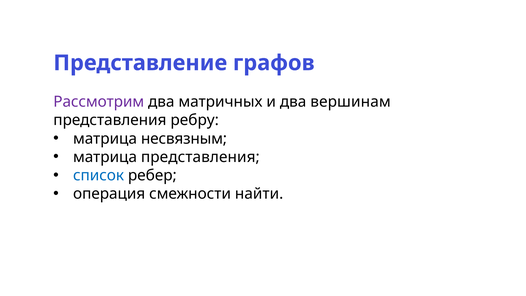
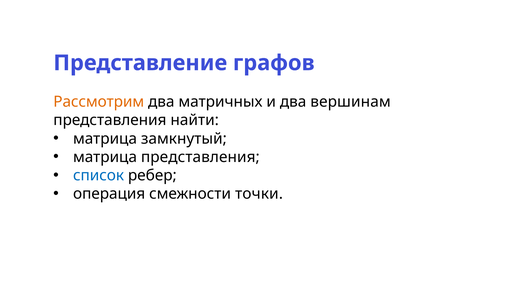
Рассмотрим colour: purple -> orange
ребру: ребру -> найти
несвязным: несвязным -> замкнутый
найти: найти -> точки
